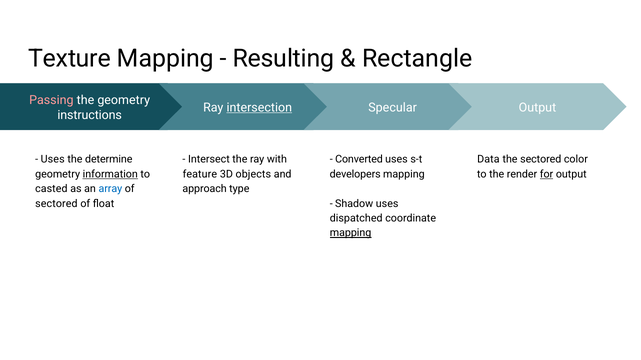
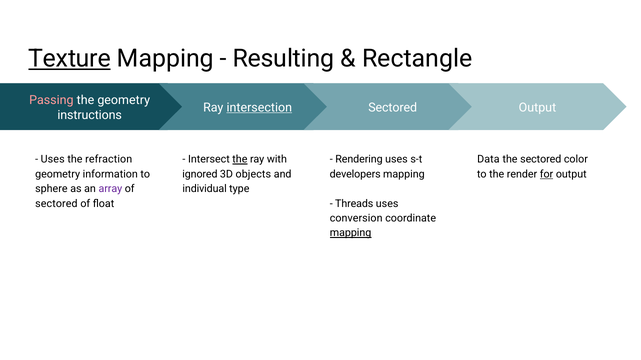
Texture underline: none -> present
Specular at (393, 108): Specular -> Sectored
determine: determine -> refraction
the at (240, 160) underline: none -> present
Converted: Converted -> Rendering
information underline: present -> none
feature: feature -> ignored
casted: casted -> sphere
array colour: blue -> purple
approach: approach -> individual
Shadow: Shadow -> Threads
dispatched: dispatched -> conversion
